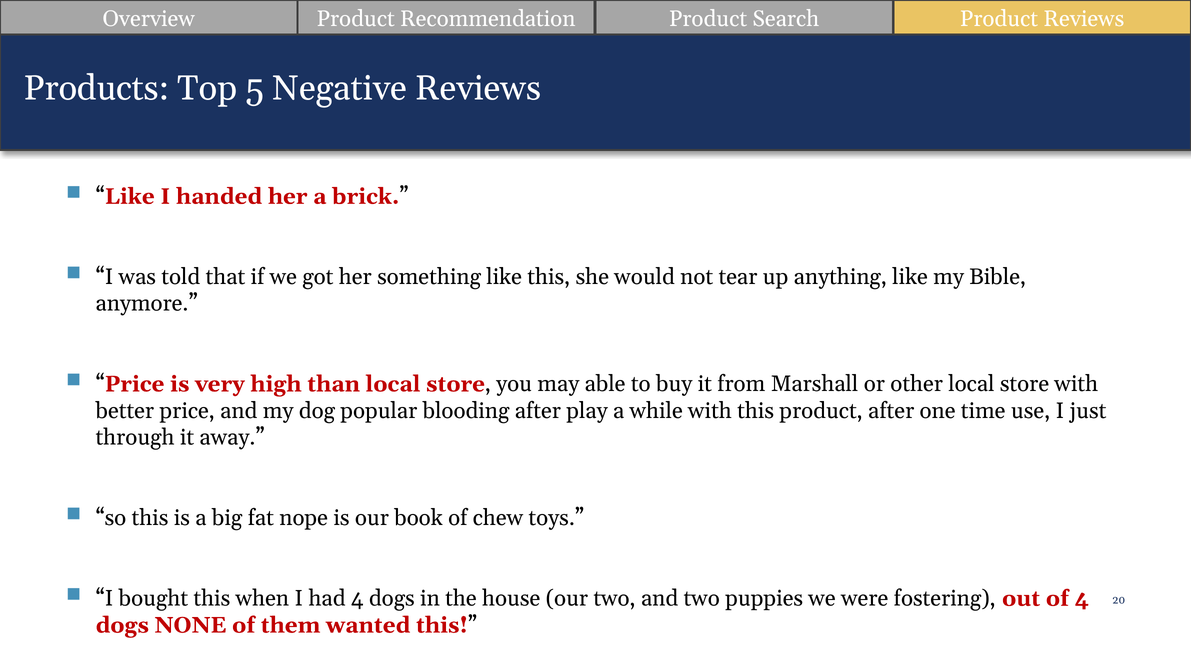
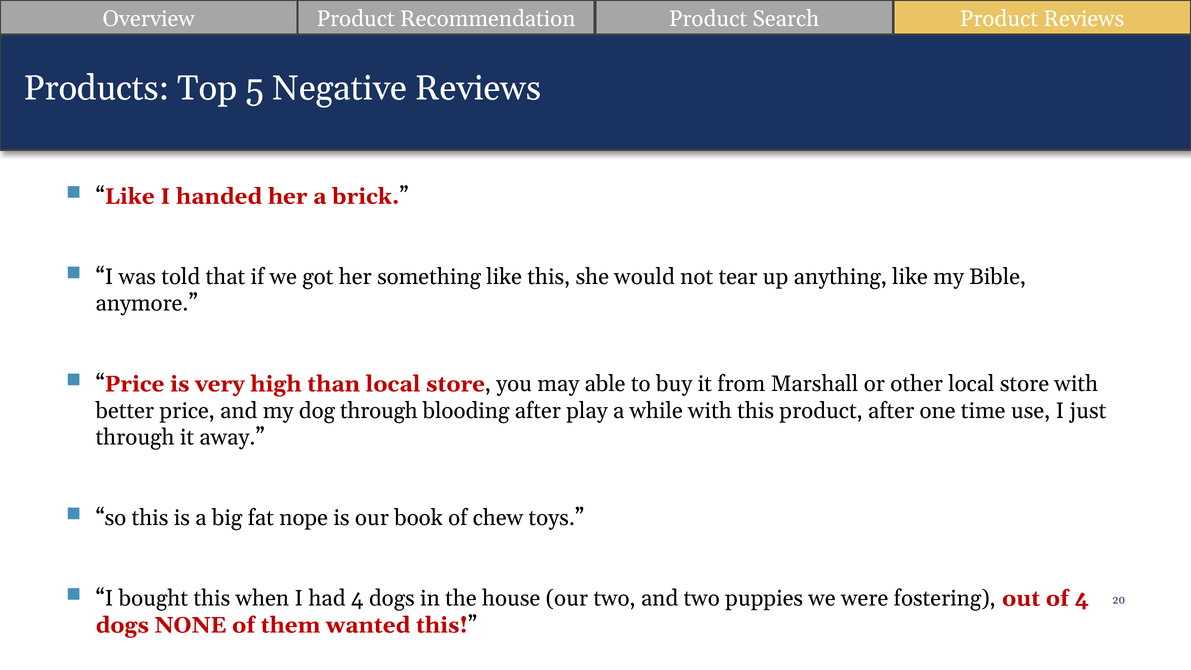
dog popular: popular -> through
